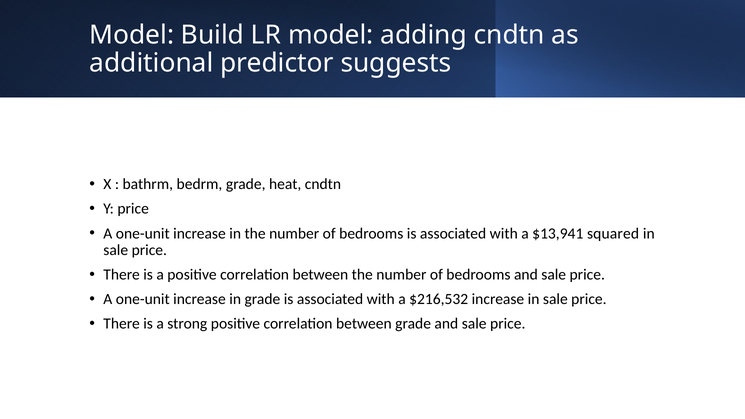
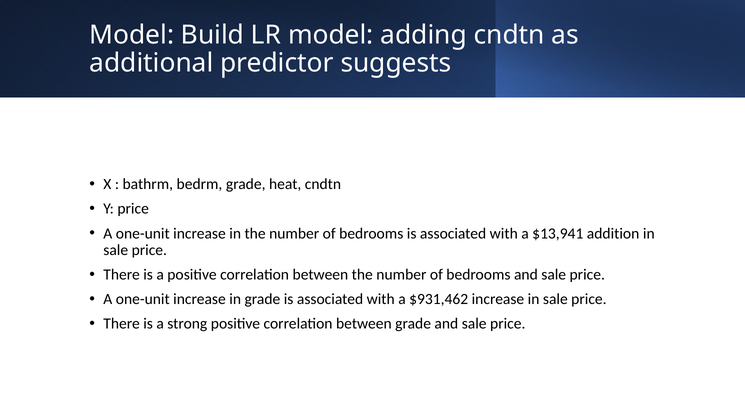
squared: squared -> addition
$216,532: $216,532 -> $931,462
